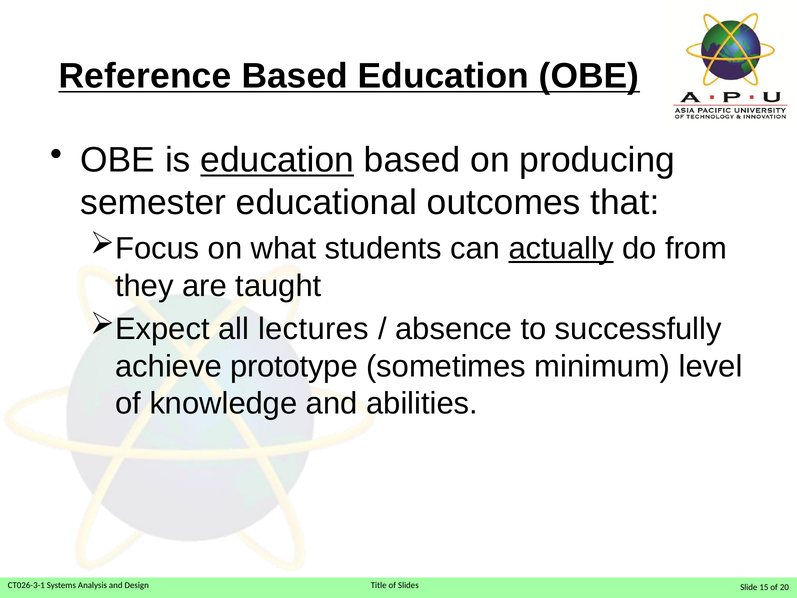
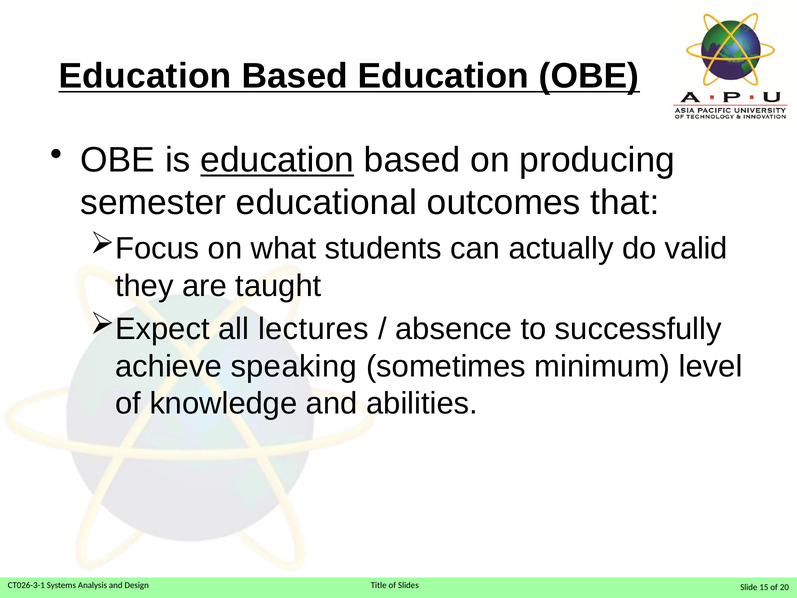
Reference at (145, 76): Reference -> Education
actually underline: present -> none
from: from -> valid
prototype: prototype -> speaking
